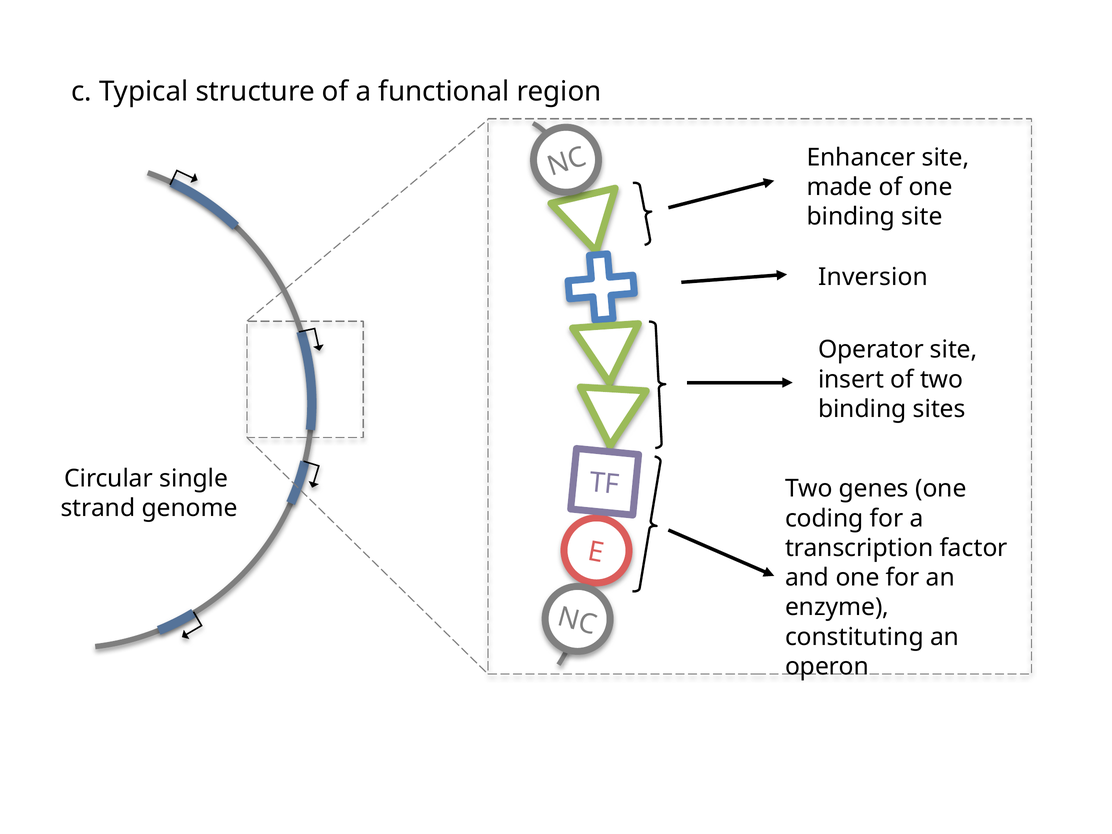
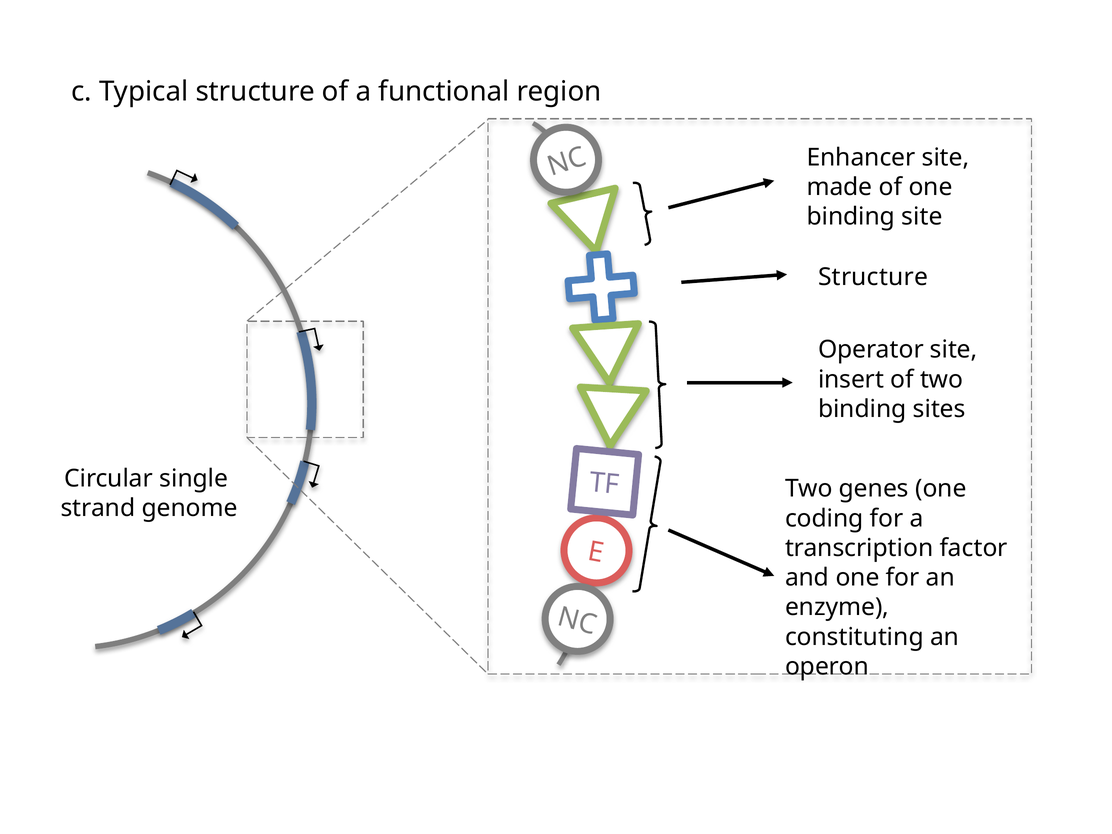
Inversion at (873, 277): Inversion -> Structure
